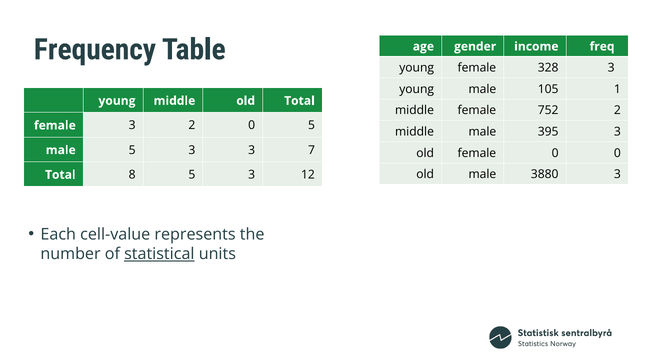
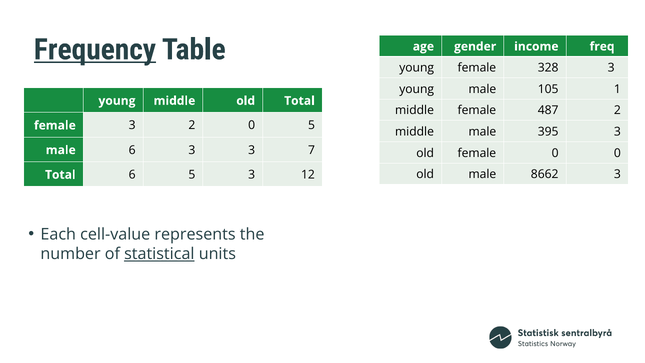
Frequency underline: none -> present
752: 752 -> 487
male 5: 5 -> 6
Total 8: 8 -> 6
3880: 3880 -> 8662
